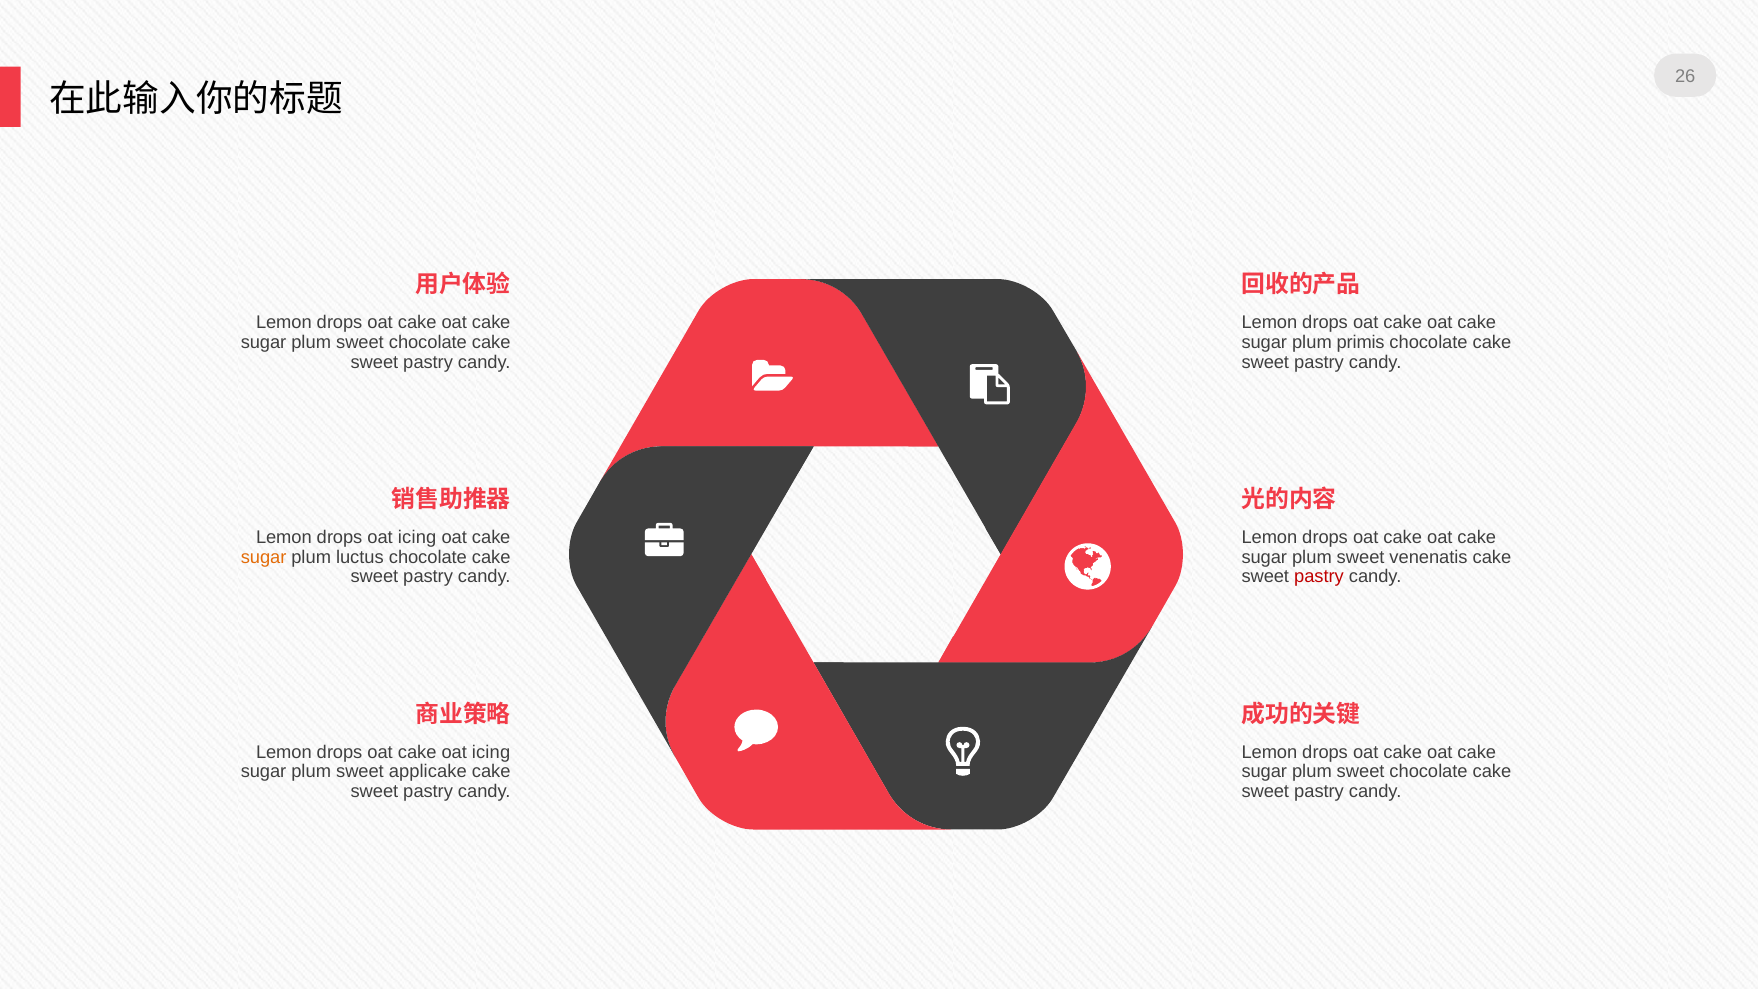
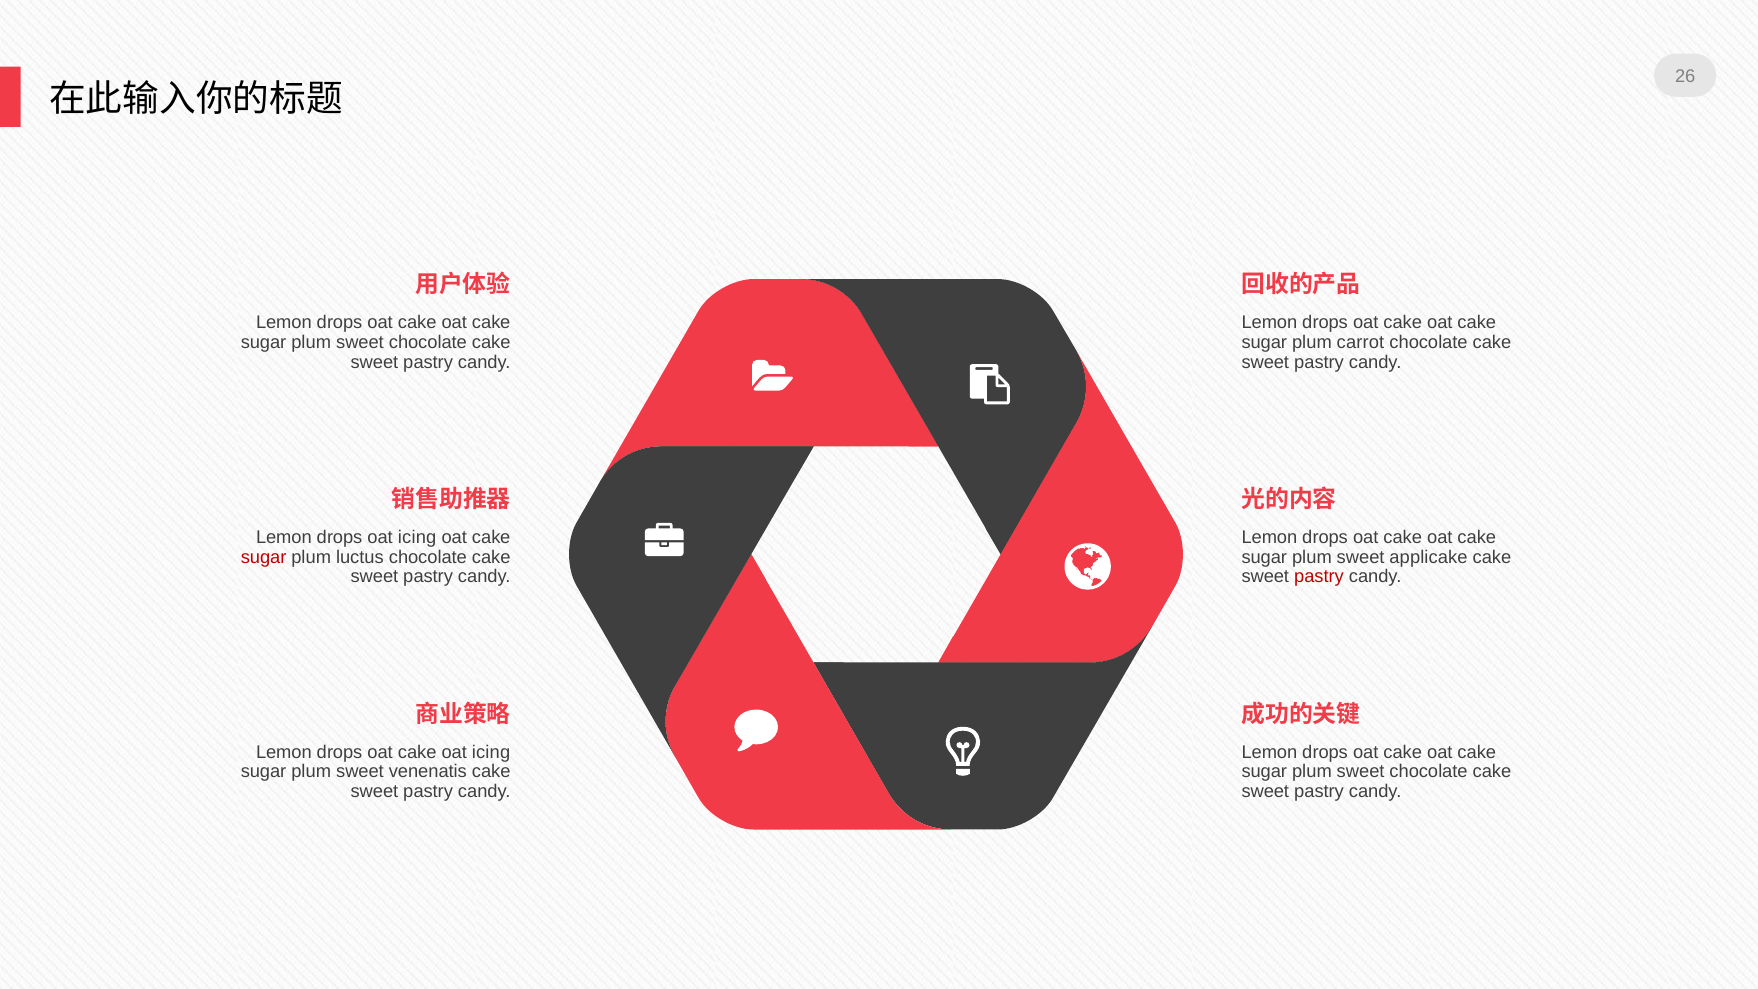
primis: primis -> carrot
sugar at (264, 557) colour: orange -> red
venenatis: venenatis -> applicake
applicake: applicake -> venenatis
